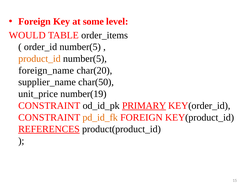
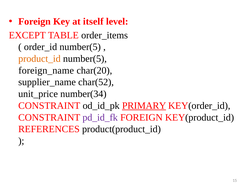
some: some -> itself
WOULD: WOULD -> EXCEPT
char(50: char(50 -> char(52
number(19: number(19 -> number(34
pd_id_fk colour: orange -> purple
REFERENCES underline: present -> none
